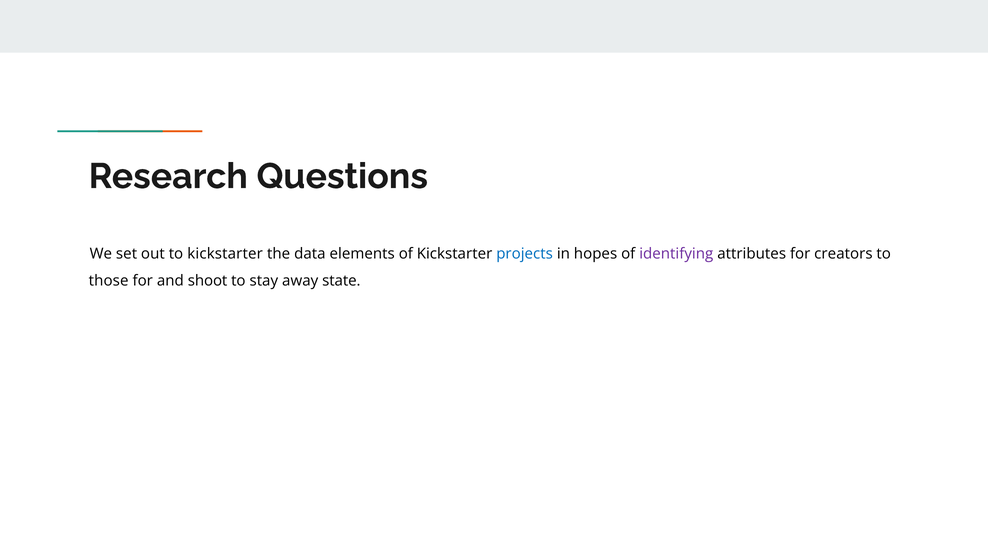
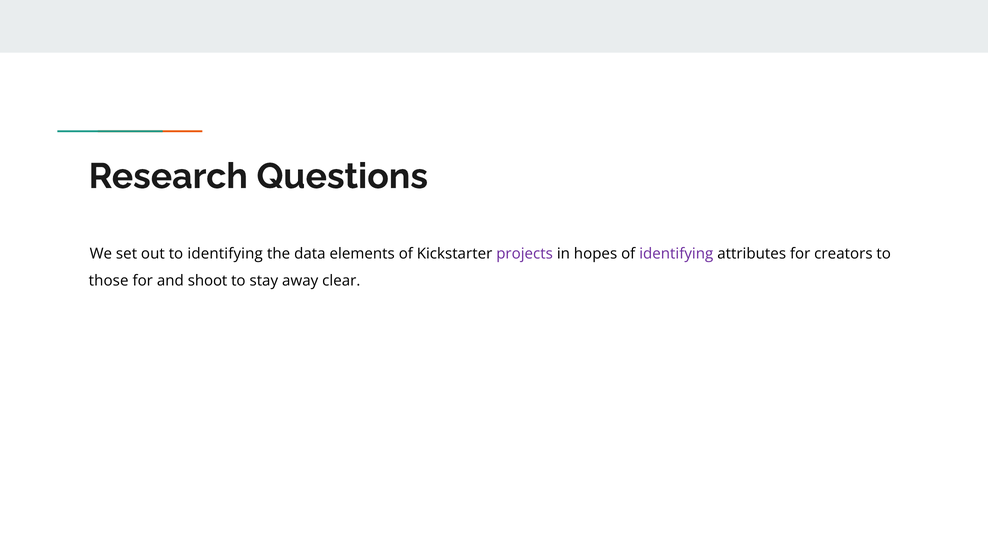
to kickstarter: kickstarter -> identifying
projects colour: blue -> purple
state: state -> clear
